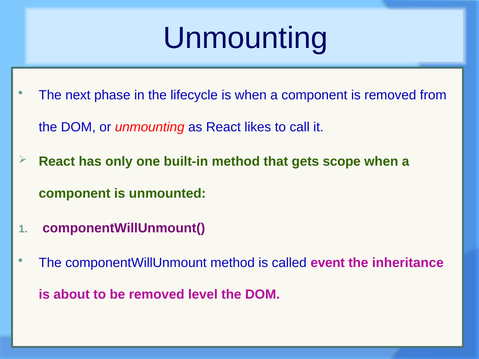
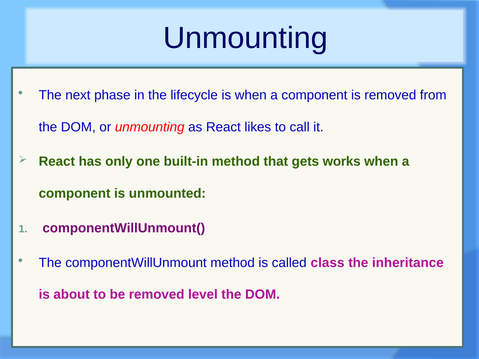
scope: scope -> works
event: event -> class
